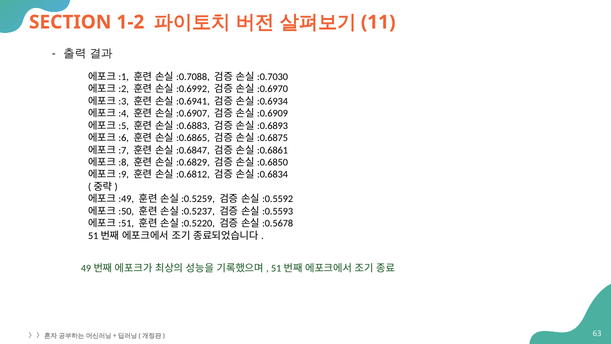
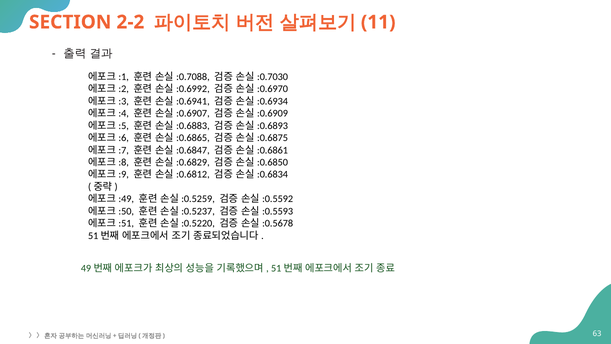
1-2: 1-2 -> 2-2
